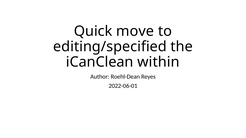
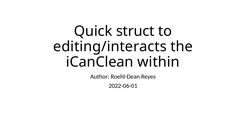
move: move -> struct
editing/specified: editing/specified -> editing/interacts
